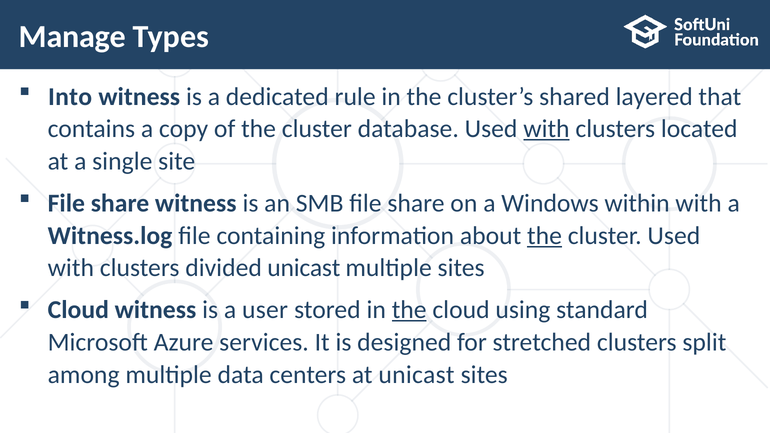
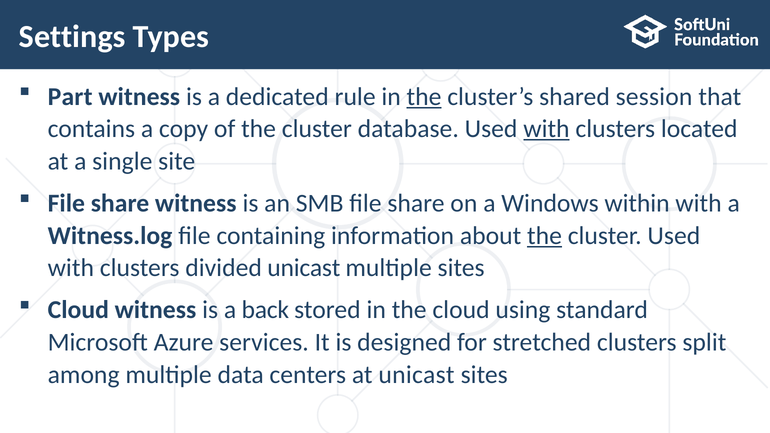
Manage: Manage -> Settings
Into: Into -> Part
the at (424, 97) underline: none -> present
layered: layered -> session
user: user -> back
the at (409, 310) underline: present -> none
